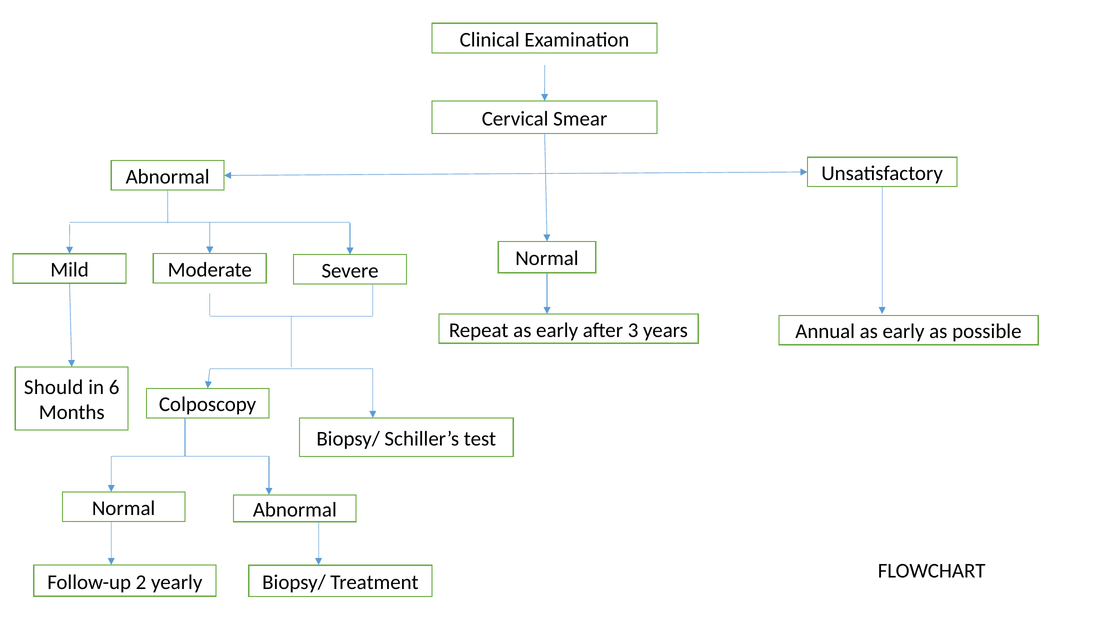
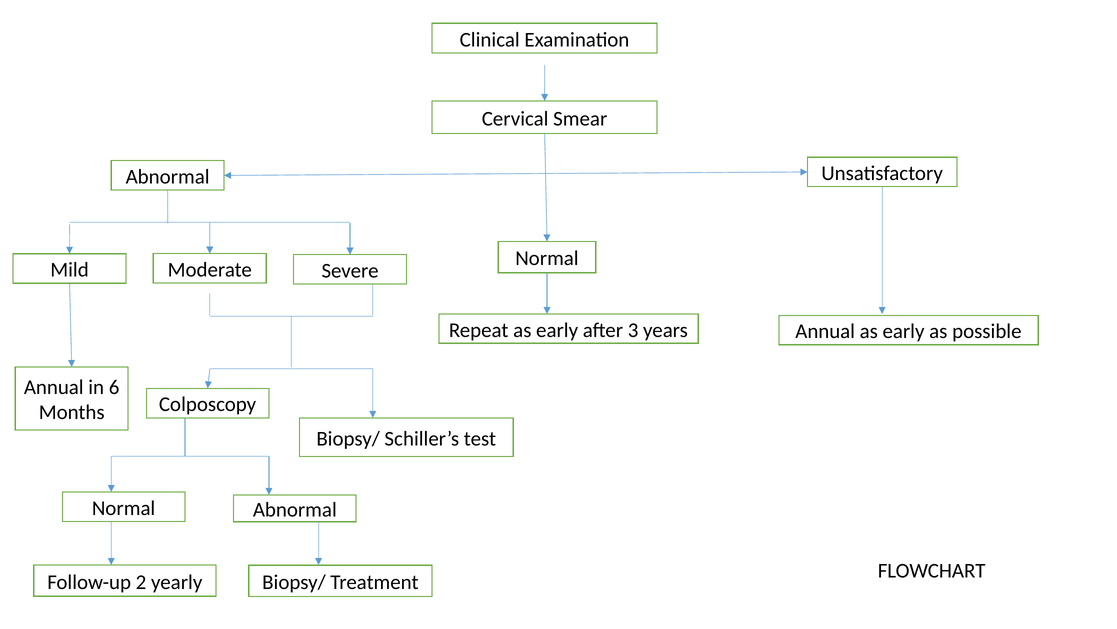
Should at (54, 387): Should -> Annual
